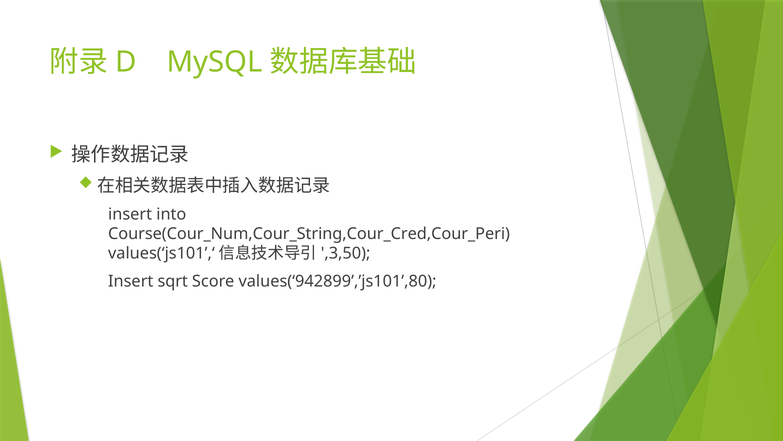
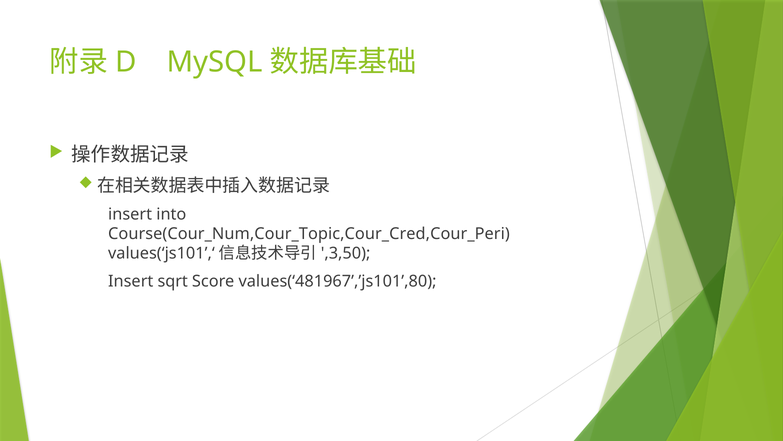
Course(Cour_Num,Cour_String,Cour_Cred,Cour_Peri: Course(Cour_Num,Cour_String,Cour_Cred,Cour_Peri -> Course(Cour_Num,Cour_Topic,Cour_Cred,Cour_Peri
values(‘942899’,’js101’,80: values(‘942899’,’js101’,80 -> values(‘481967’,’js101’,80
